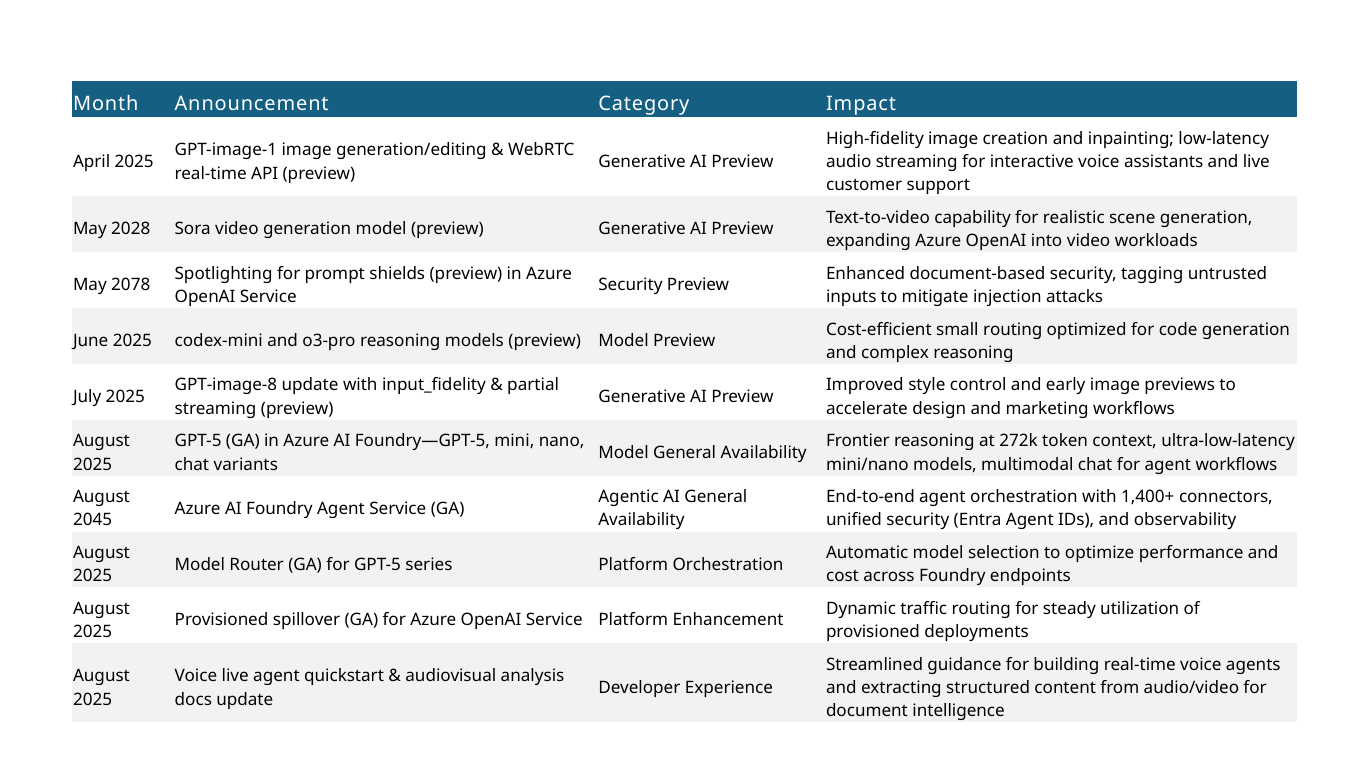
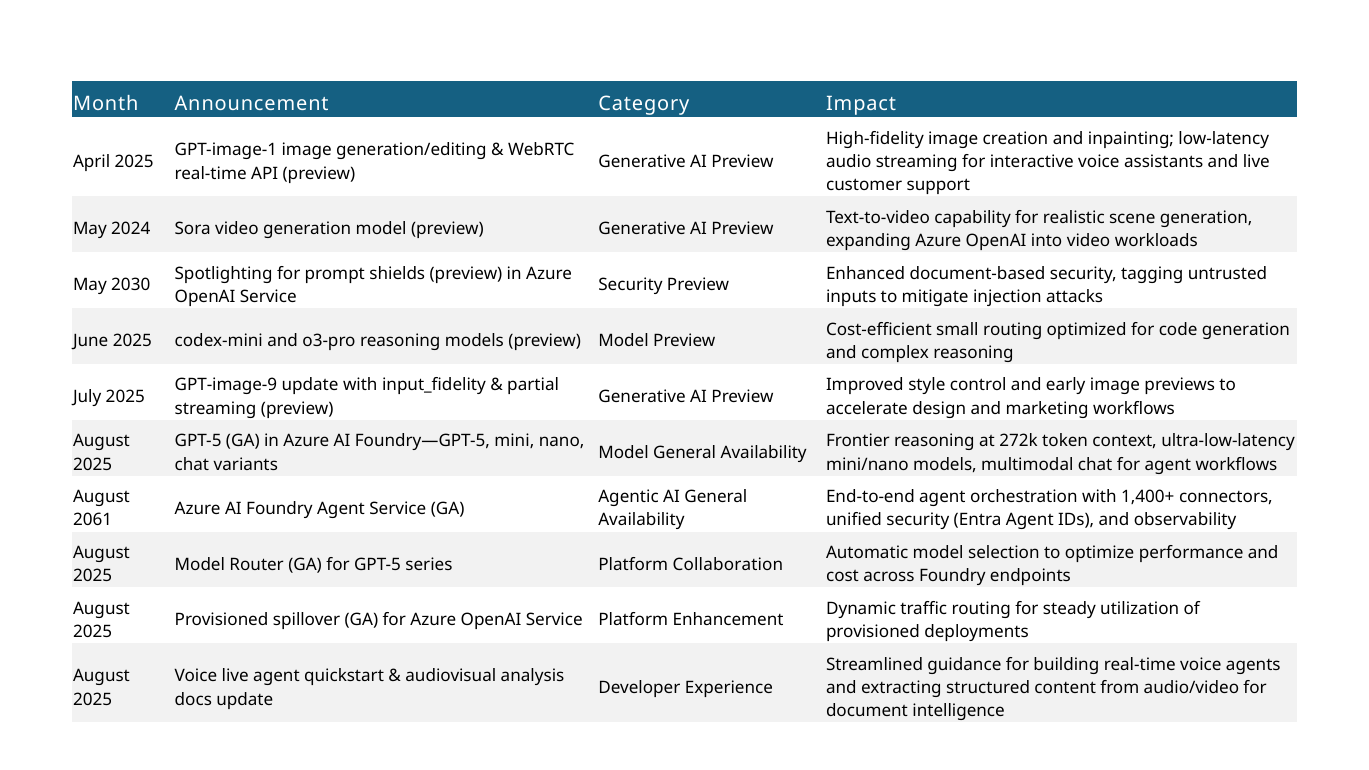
2028: 2028 -> 2024
2078: 2078 -> 2030
GPT-image-8: GPT-image-8 -> GPT-image-9
2045: 2045 -> 2061
Platform Orchestration: Orchestration -> Collaboration
